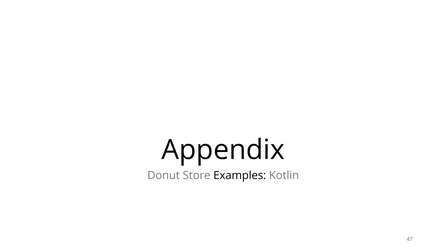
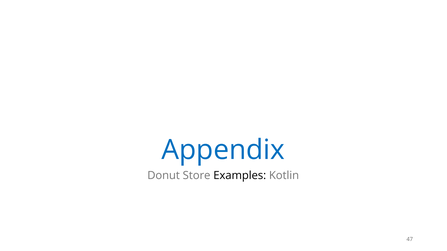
Appendix colour: black -> blue
